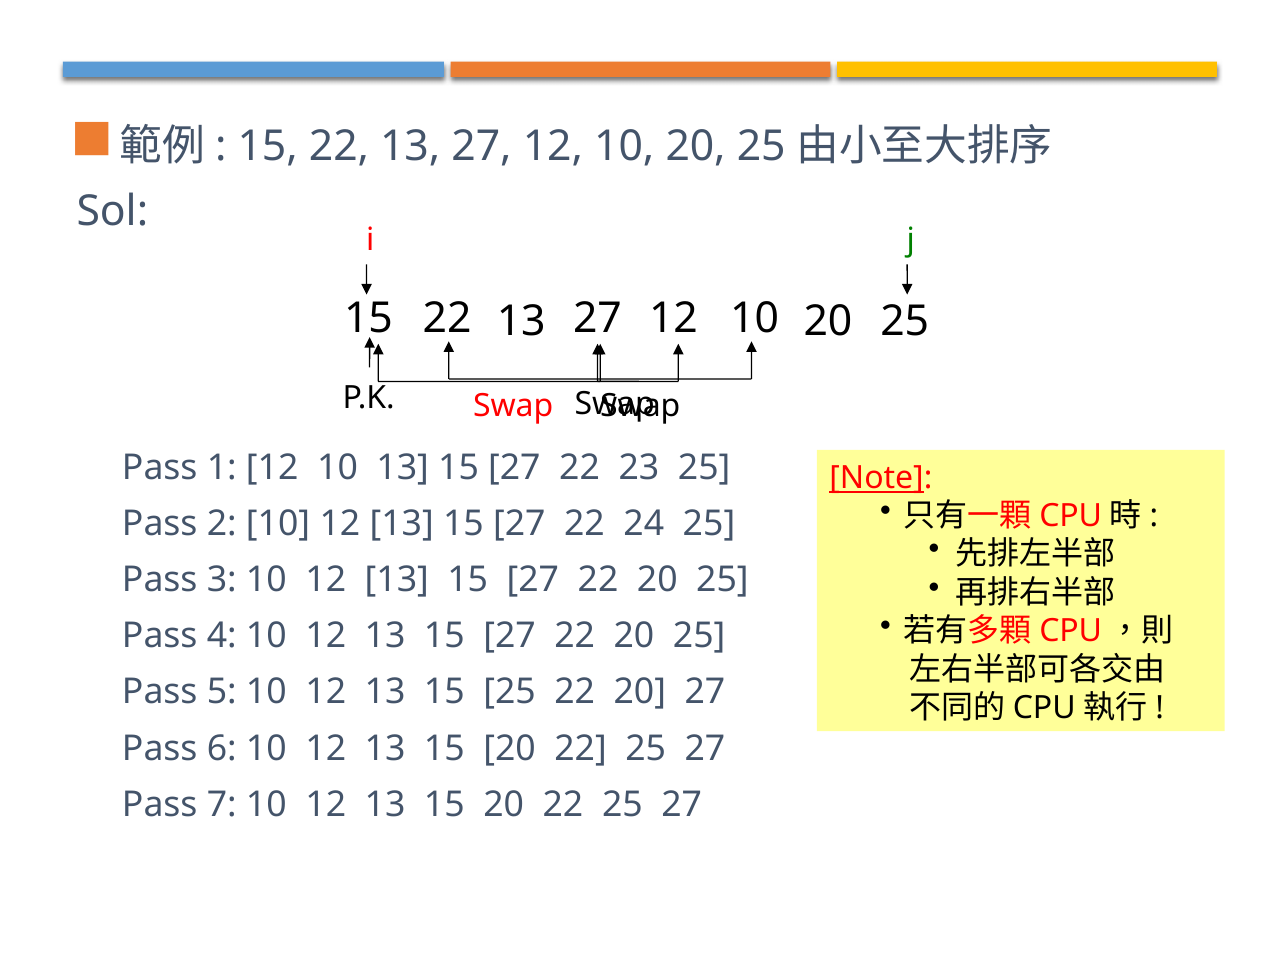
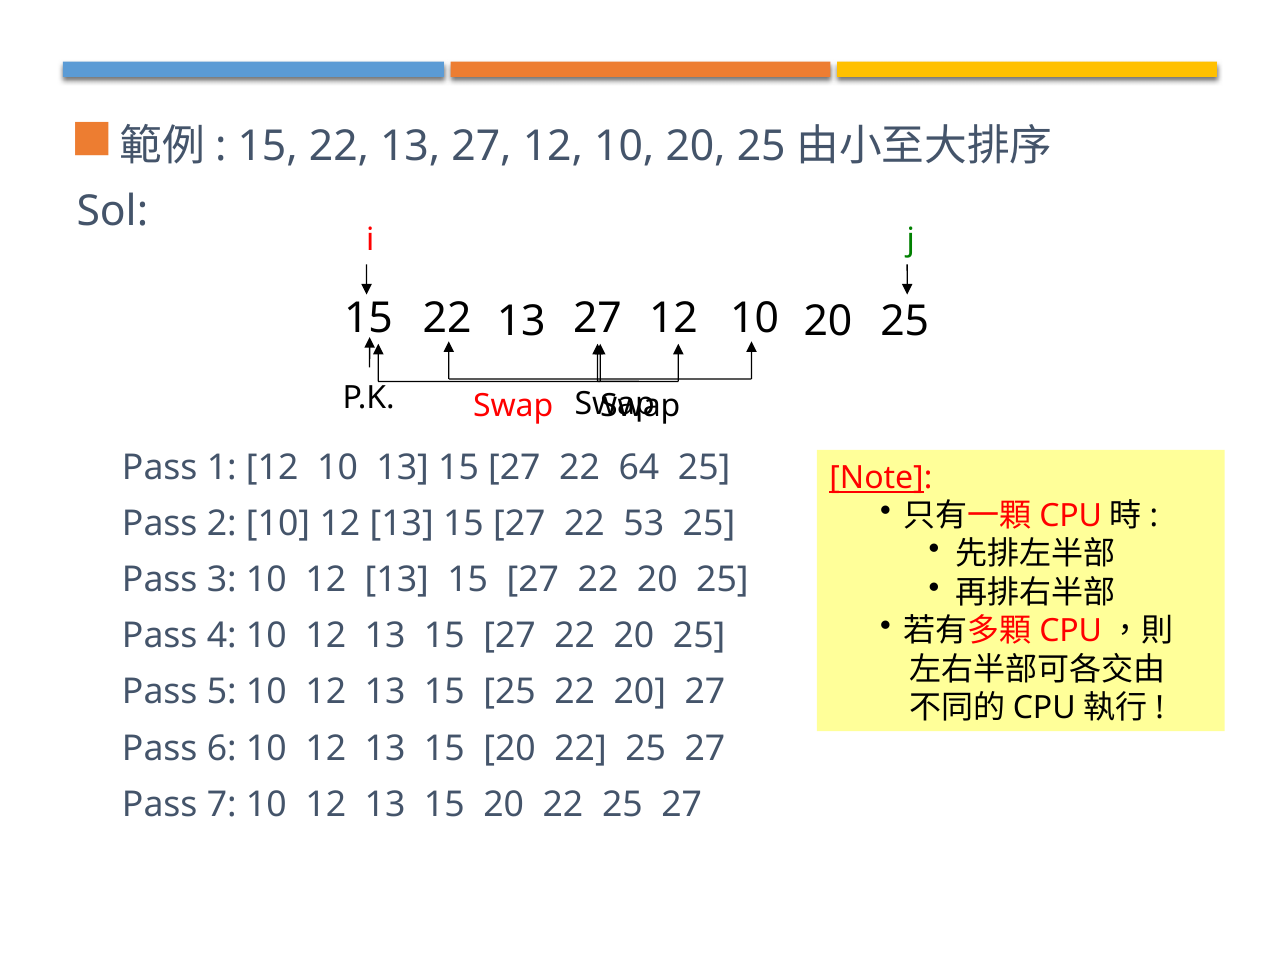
23: 23 -> 64
24: 24 -> 53
